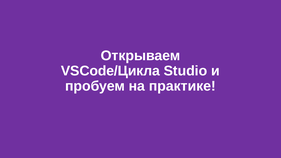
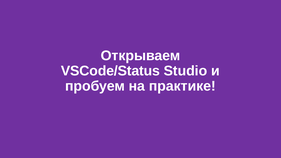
VSCode/Цикла: VSCode/Цикла -> VSCode/Status
